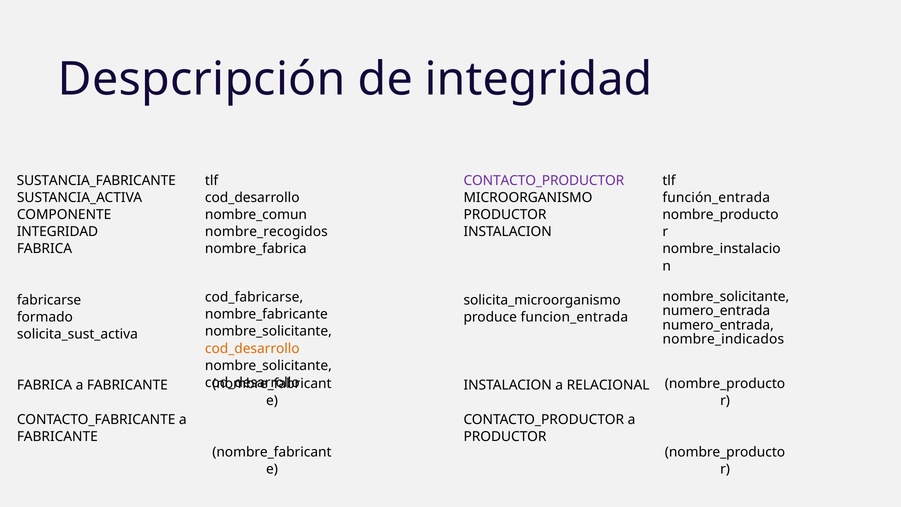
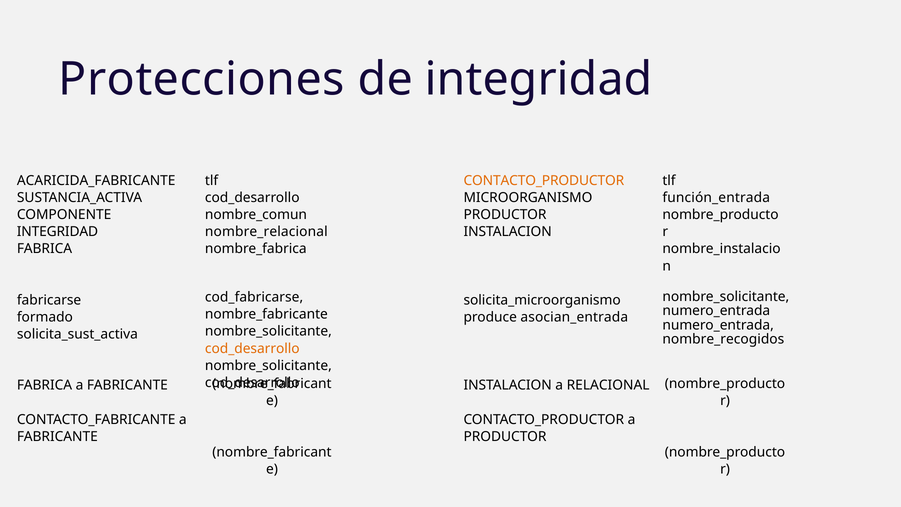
Despcripción: Despcripción -> Protecciones
SUSTANCIA_FABRICANTE: SUSTANCIA_FABRICANTE -> ACARICIDA_FABRICANTE
CONTACTO_PRODUCTOR at (544, 181) colour: purple -> orange
nombre_recogidos: nombre_recogidos -> nombre_relacional
funcion_entrada: funcion_entrada -> asocian_entrada
nombre_indicados: nombre_indicados -> nombre_recogidos
